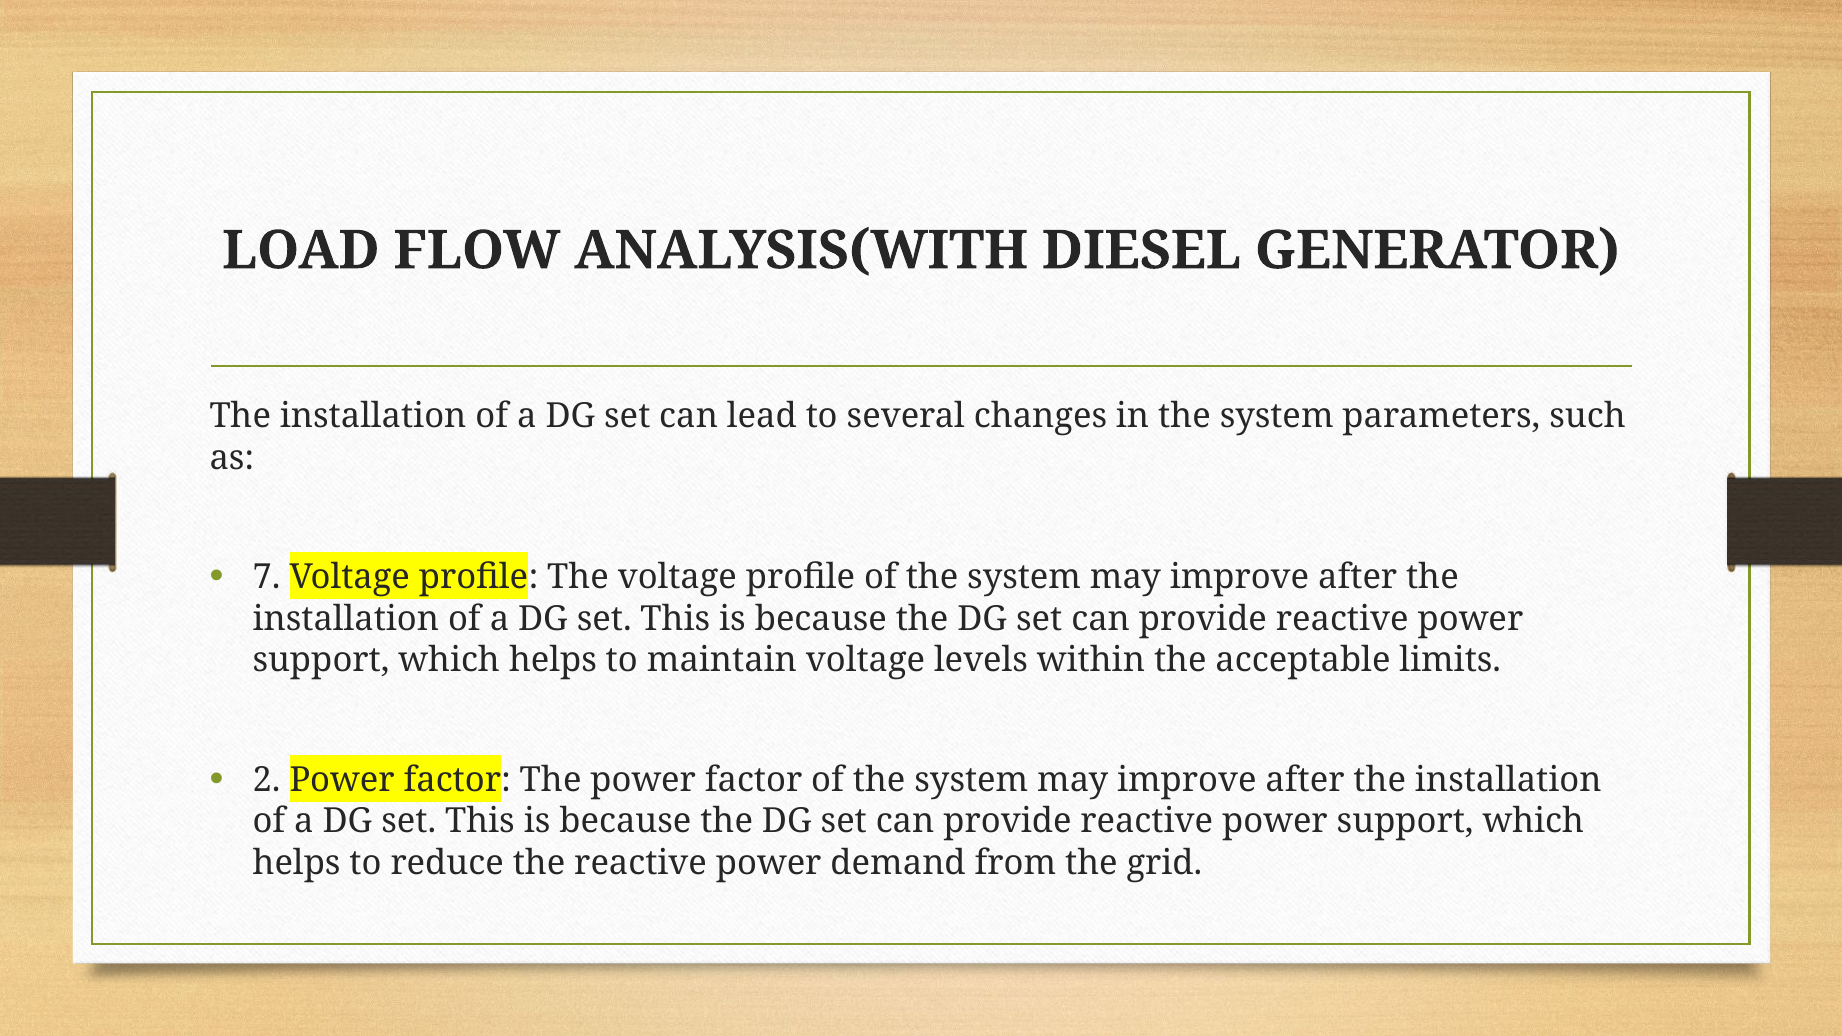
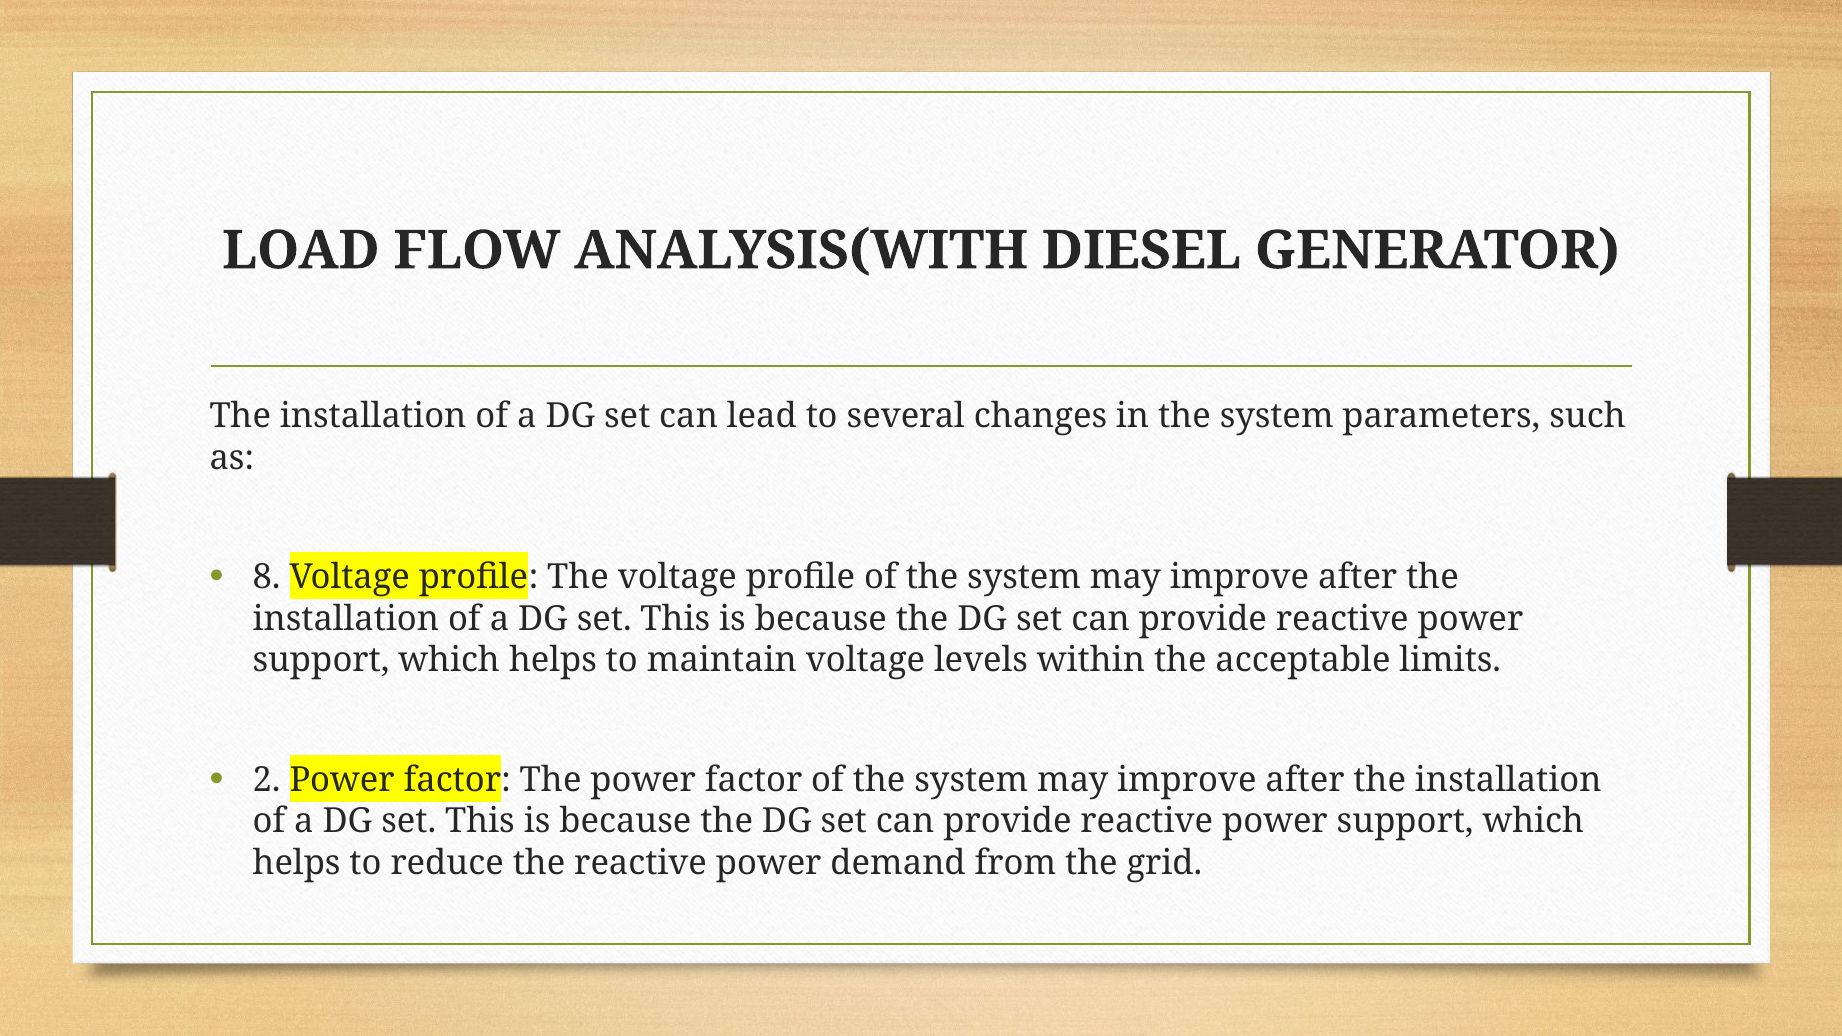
7: 7 -> 8
